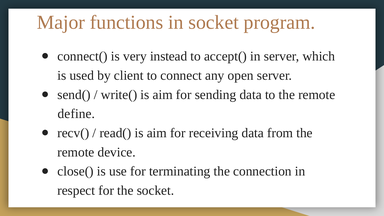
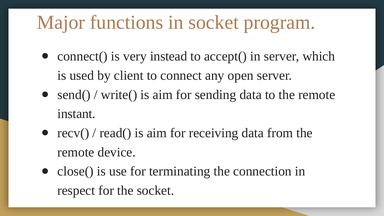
define: define -> instant
